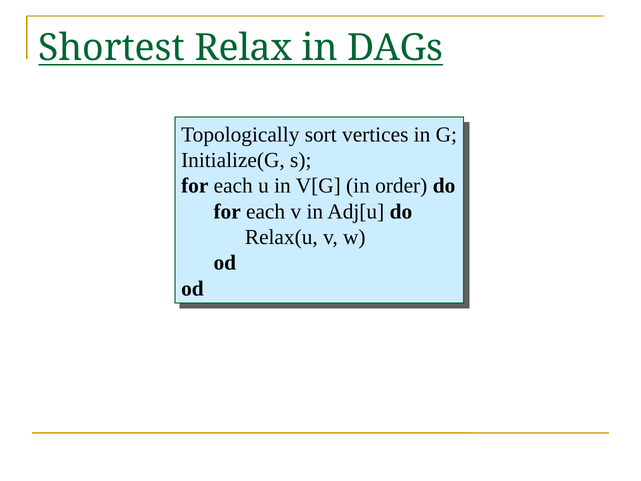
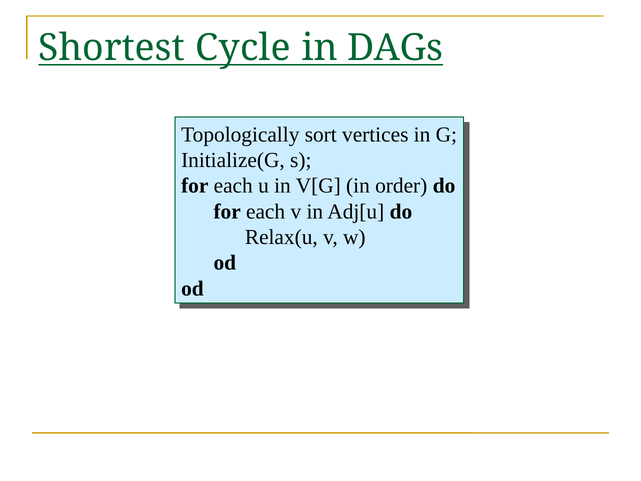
Relax: Relax -> Cycle
